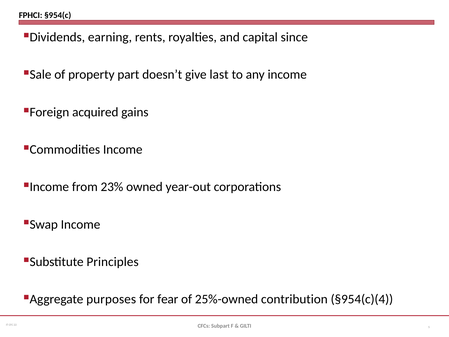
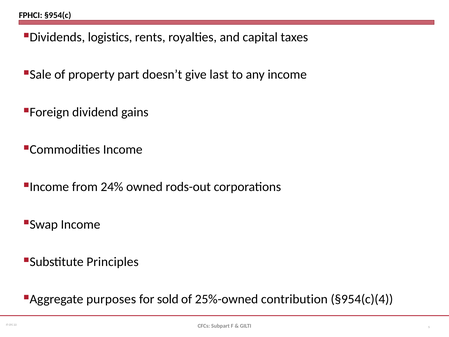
earning: earning -> logistics
since: since -> taxes
acquired: acquired -> dividend
23%: 23% -> 24%
year-out: year-out -> rods-out
fear: fear -> sold
